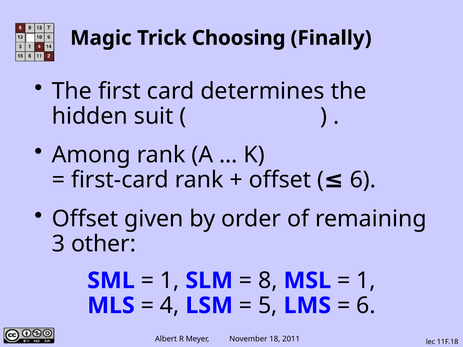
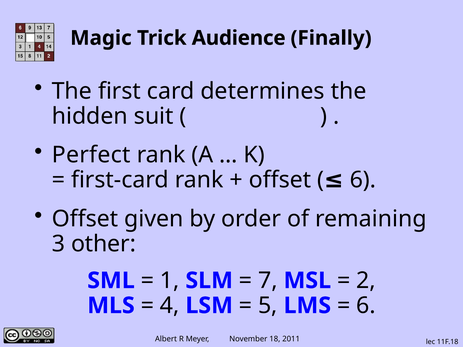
Choosing: Choosing -> Audience
Among: Among -> Perfect
8: 8 -> 7
1 at (366, 281): 1 -> 2
